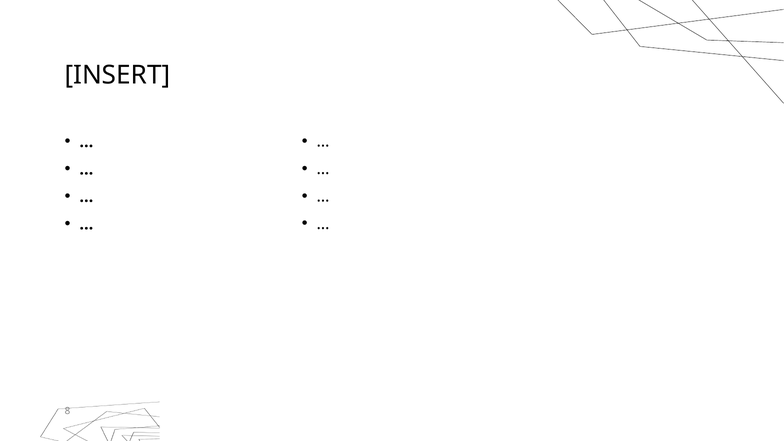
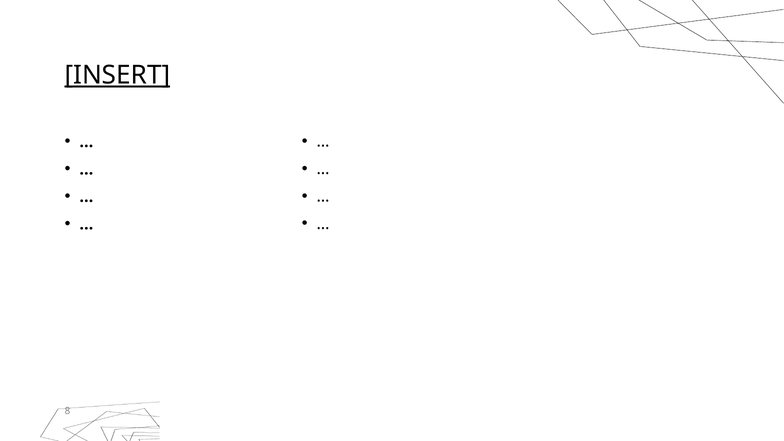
INSERT underline: none -> present
